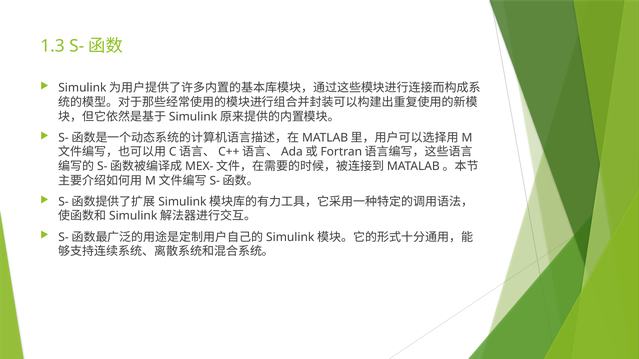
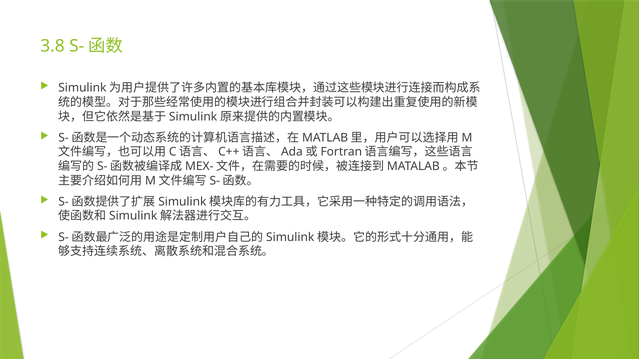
1.3: 1.3 -> 3.8
